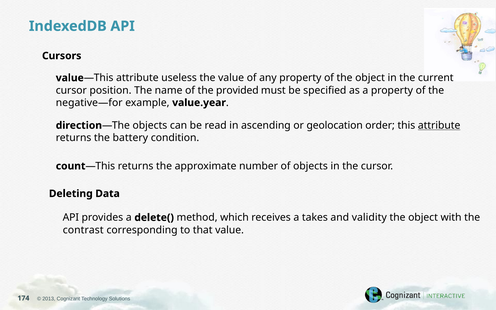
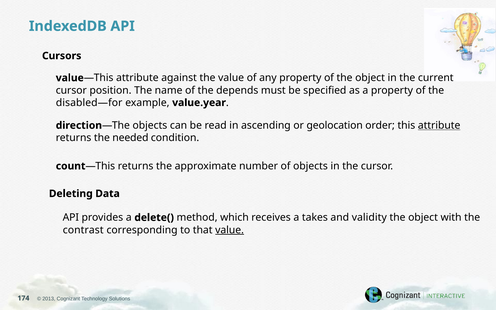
useless: useless -> against
provided: provided -> depends
negative—for: negative—for -> disabled—for
battery: battery -> needed
value at (230, 230) underline: none -> present
